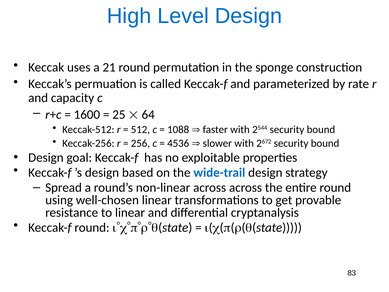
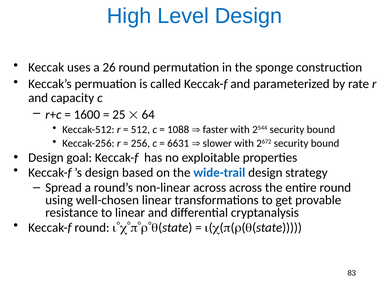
21: 21 -> 26
4536: 4536 -> 6631
